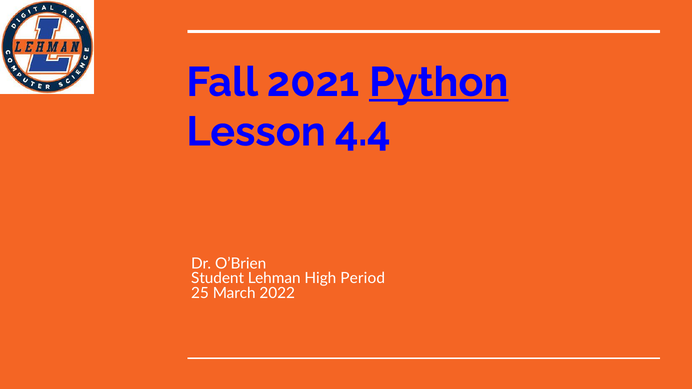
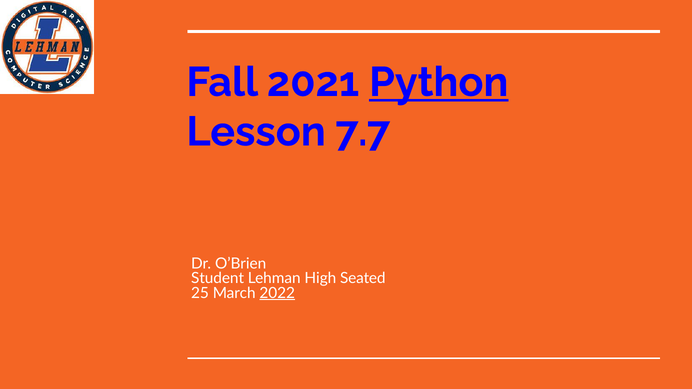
4.4: 4.4 -> 7.7
Period: Period -> Seated
2022 underline: none -> present
